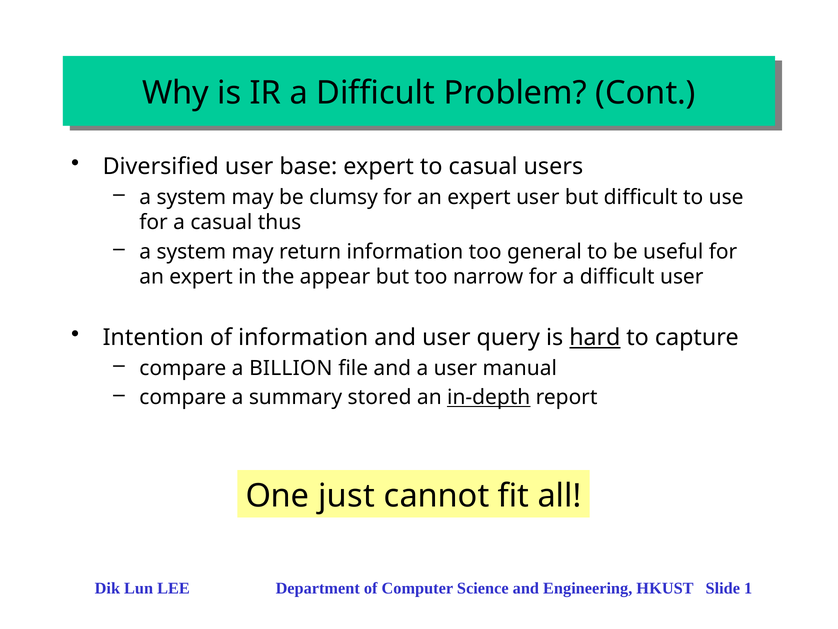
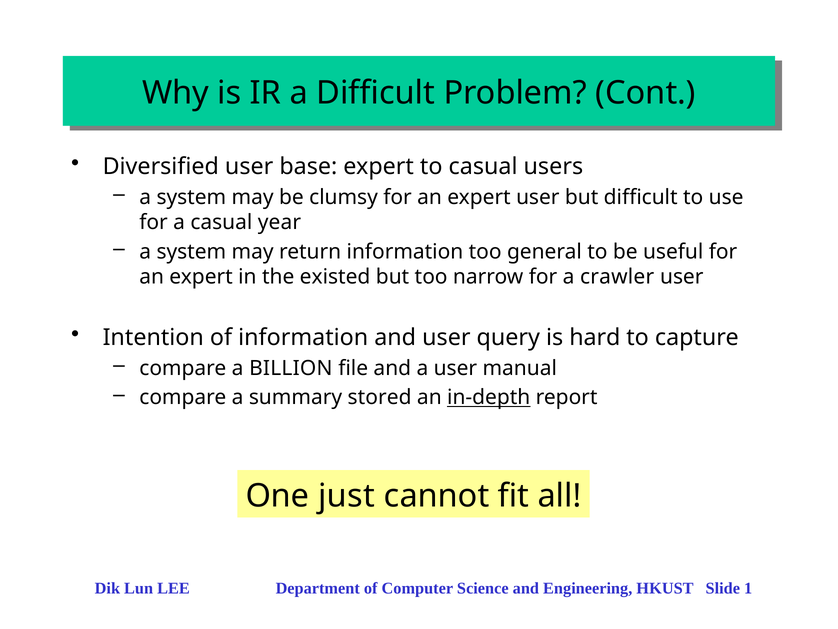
thus: thus -> year
appear: appear -> existed
for a difficult: difficult -> crawler
hard underline: present -> none
